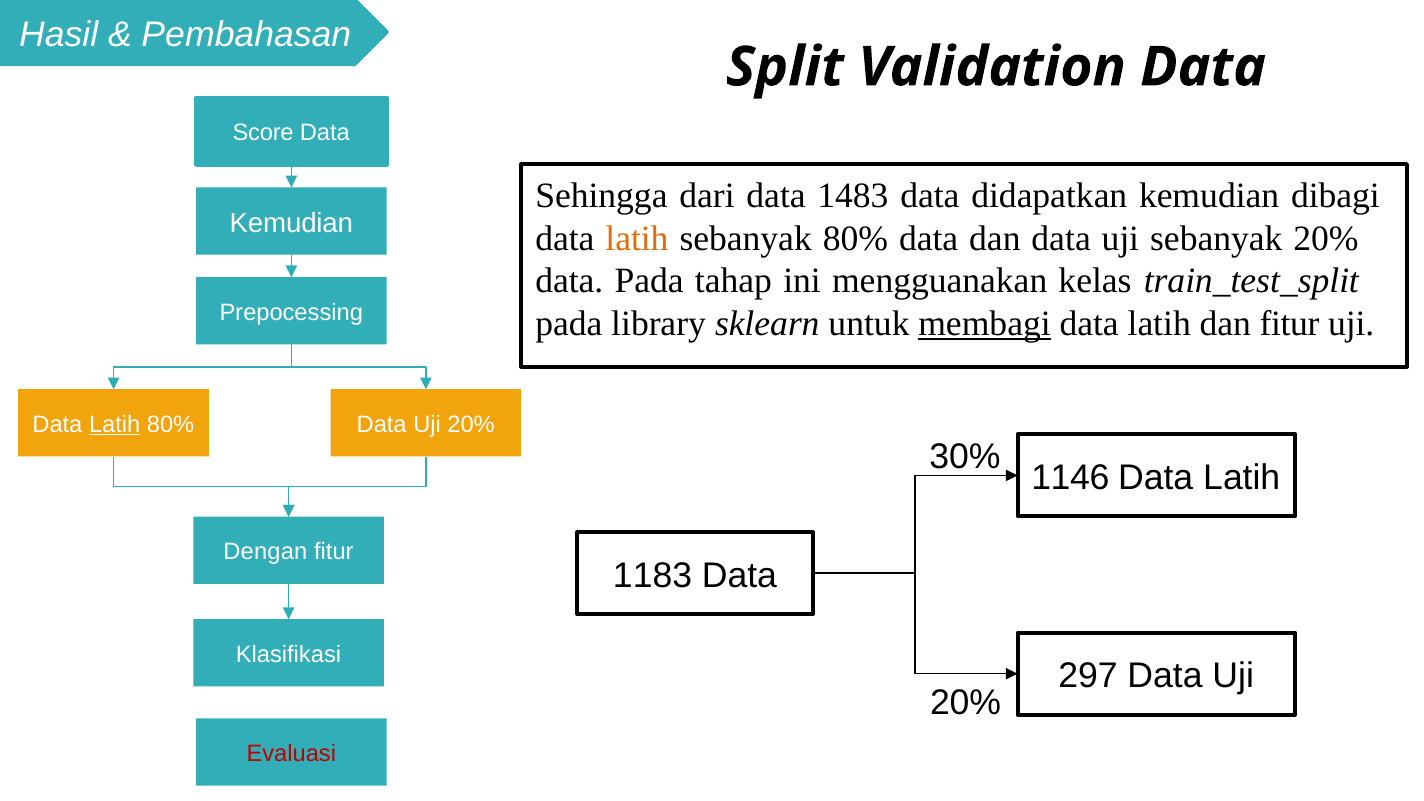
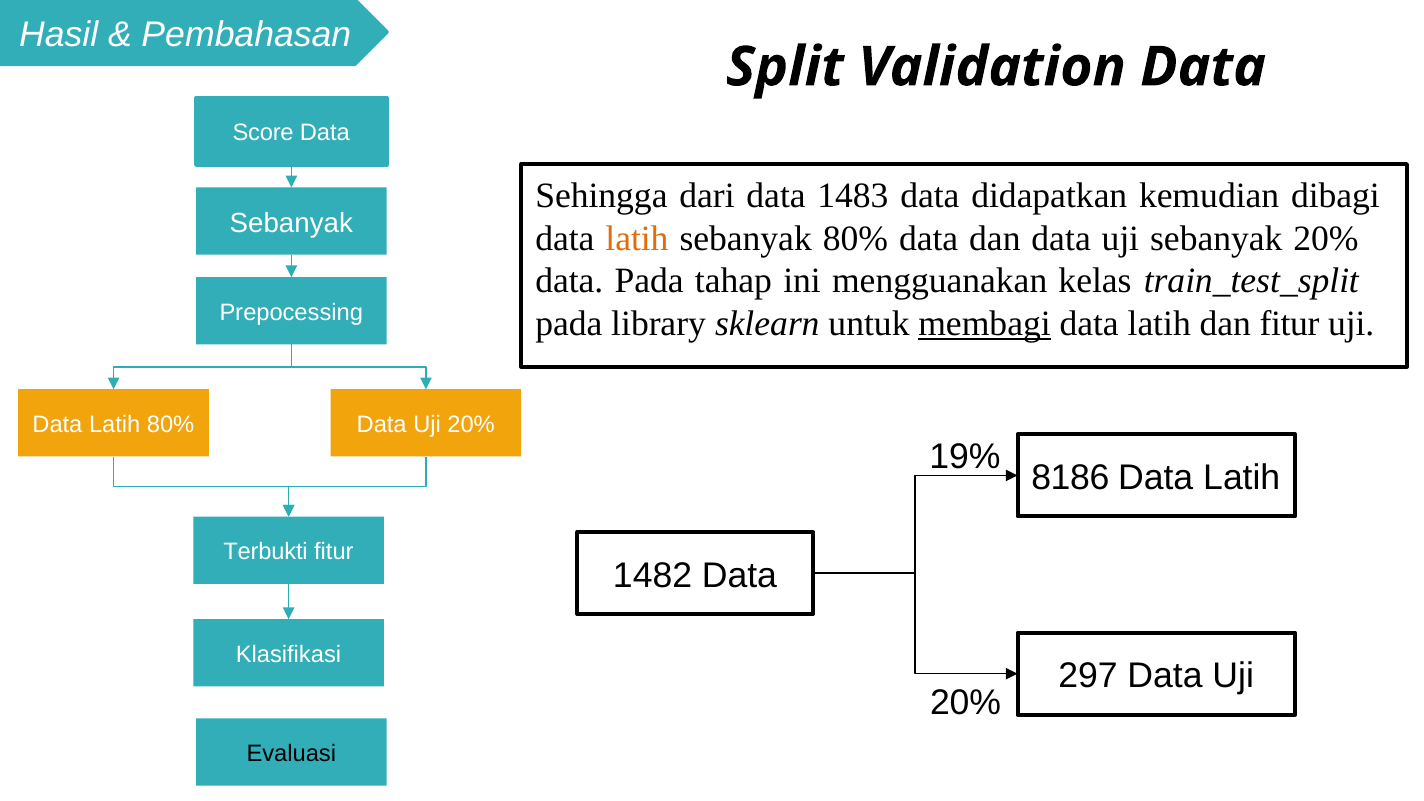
Kemudian at (291, 223): Kemudian -> Sebanyak
Latih at (115, 425) underline: present -> none
30%: 30% -> 19%
1146: 1146 -> 8186
Dengan: Dengan -> Terbukti
1183: 1183 -> 1482
Evaluasi colour: red -> black
